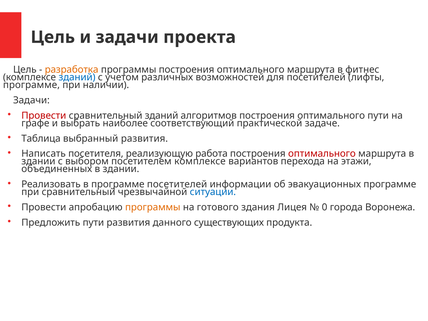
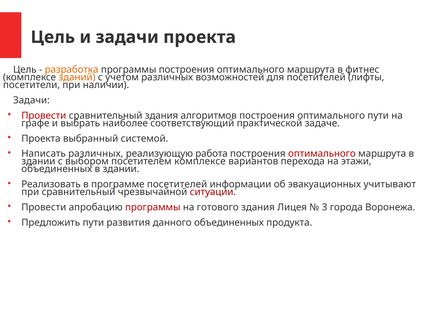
зданий at (77, 77) colour: blue -> orange
программе at (31, 85): программе -> посетители
сравнительный зданий: зданий -> здания
Таблица at (41, 138): Таблица -> Проекта
выбранный развития: развития -> системой
Написать посетителя: посетителя -> различных
эвакуационных программе: программе -> учитывают
ситуации colour: blue -> red
программы at (153, 207) colour: orange -> red
0: 0 -> 3
данного существующих: существующих -> объединенных
